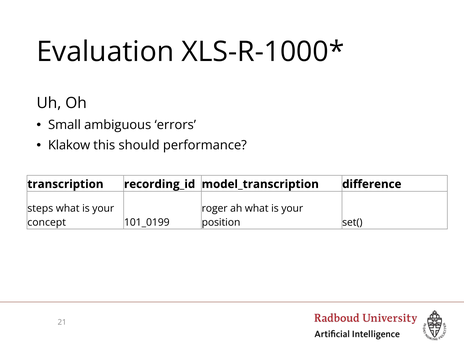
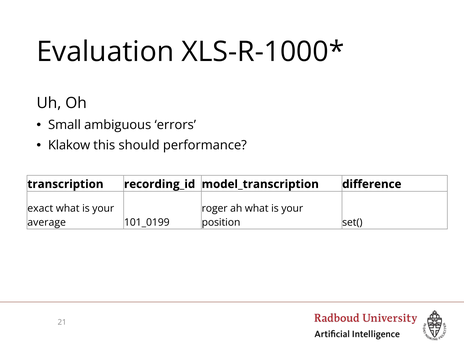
steps: steps -> exact
concept: concept -> average
